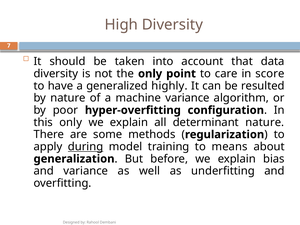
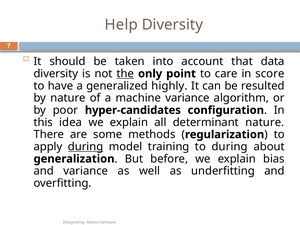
High: High -> Help
the underline: none -> present
hyper-overfitting: hyper-overfitting -> hyper-candidates
this only: only -> idea
to means: means -> during
